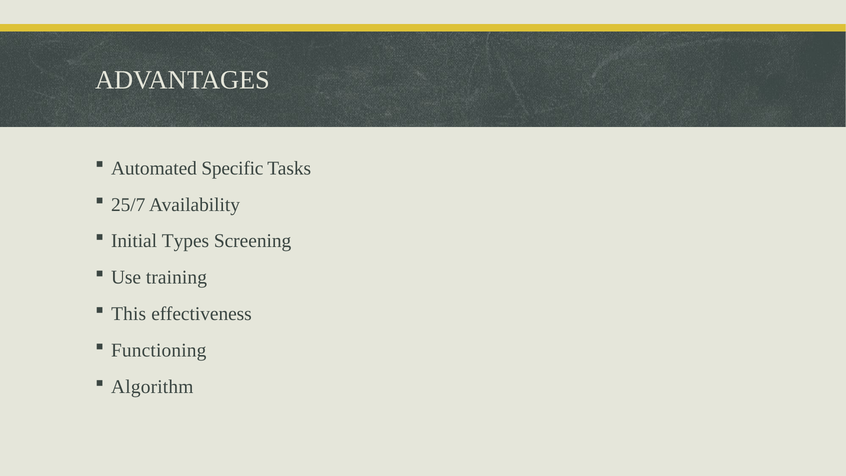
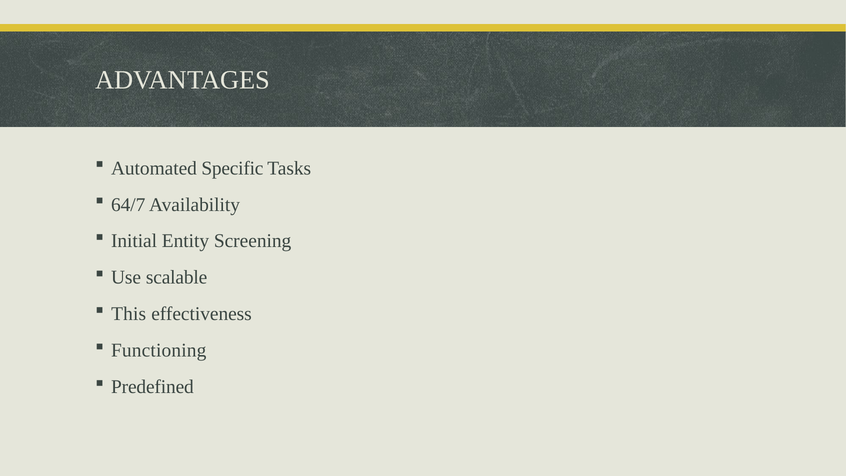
25/7: 25/7 -> 64/7
Types: Types -> Entity
training: training -> scalable
Algorithm: Algorithm -> Predefined
